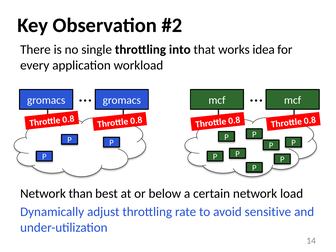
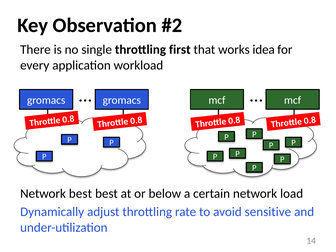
into: into -> first
Network than: than -> best
